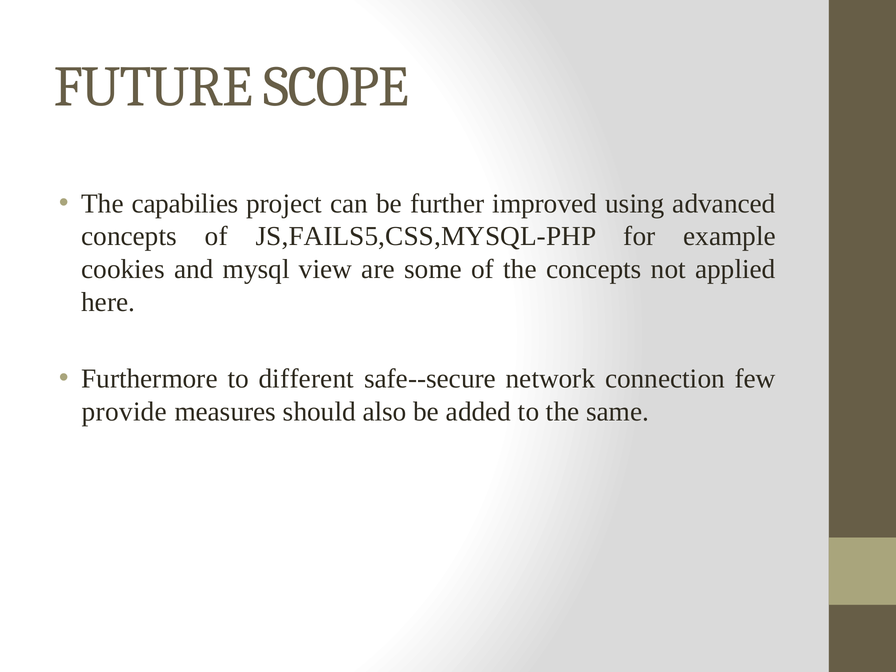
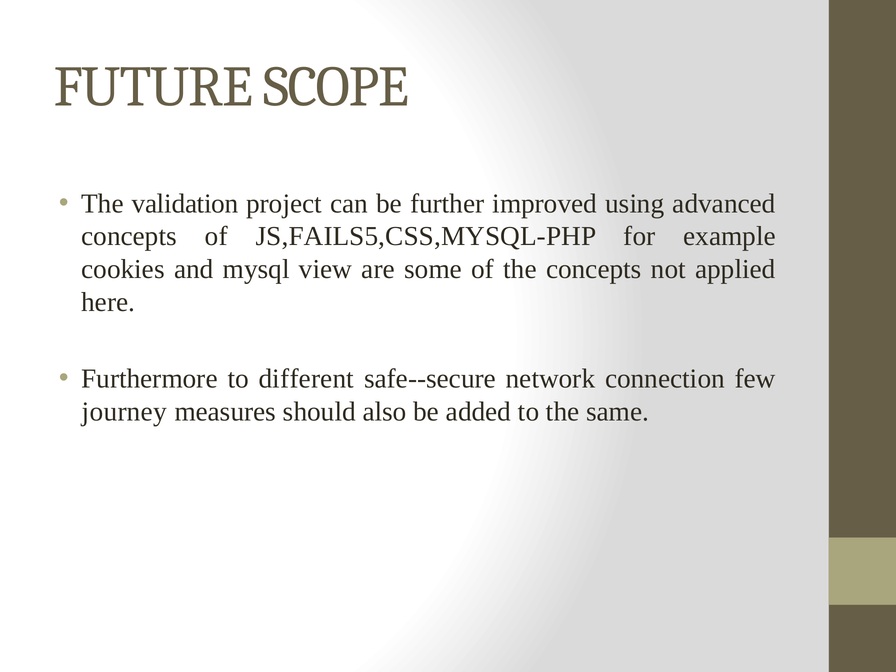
capabilies: capabilies -> validation
provide: provide -> journey
